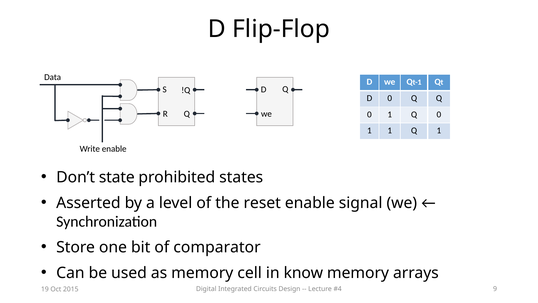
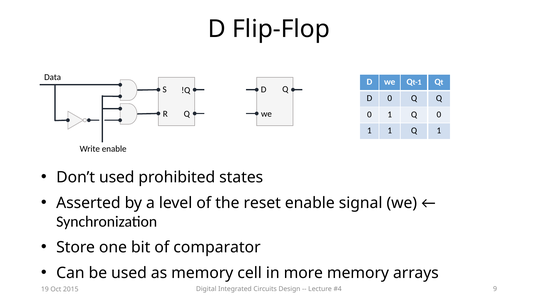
Don’t state: state -> used
know: know -> more
